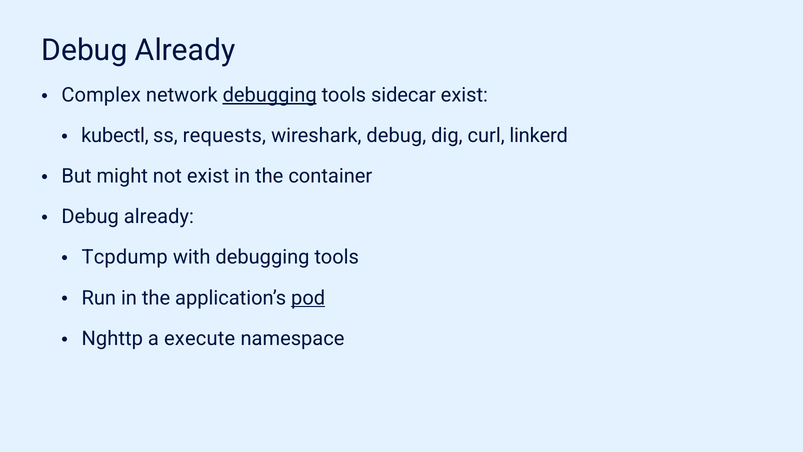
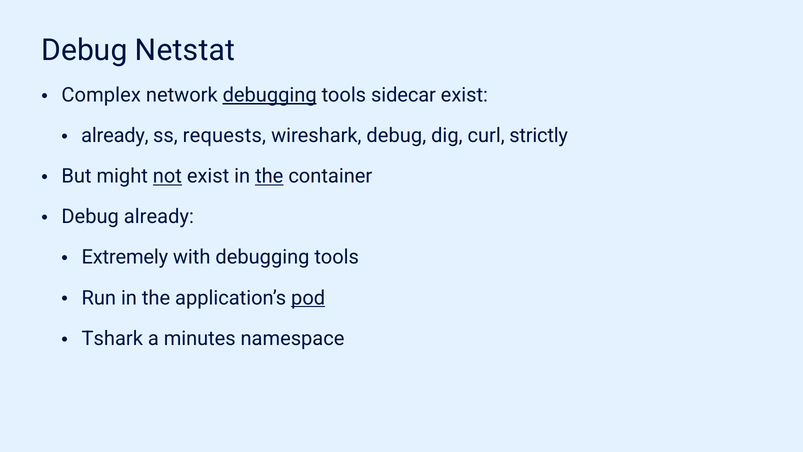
Already at (185, 50): Already -> Netstat
kubectl at (115, 136): kubectl -> already
linkerd: linkerd -> strictly
not underline: none -> present
the at (269, 176) underline: none -> present
Tcpdump: Tcpdump -> Extremely
Nghttp: Nghttp -> Tshark
execute: execute -> minutes
